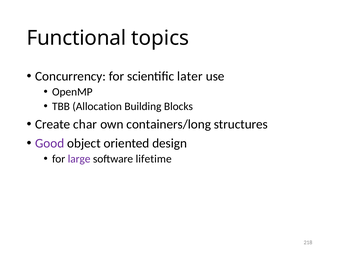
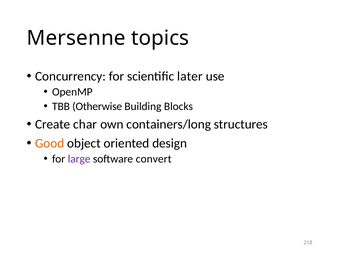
Functional: Functional -> Mersenne
Allocation: Allocation -> Otherwise
Good colour: purple -> orange
lifetime: lifetime -> convert
